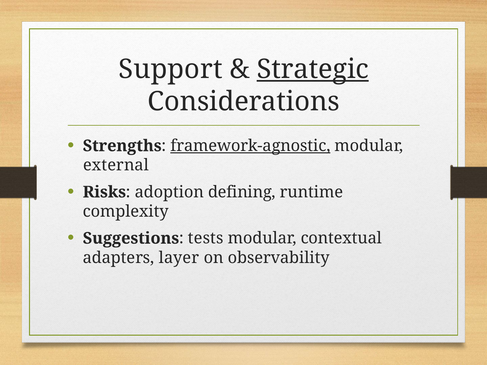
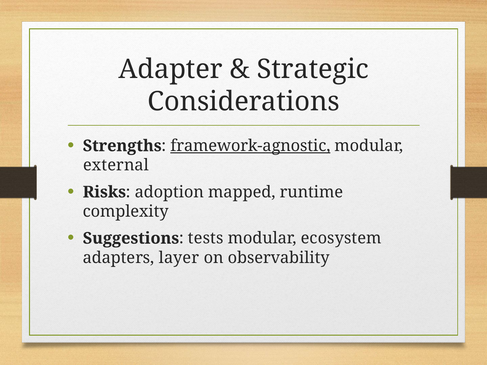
Support: Support -> Adapter
Strategic underline: present -> none
defining: defining -> mapped
contextual: contextual -> ecosystem
